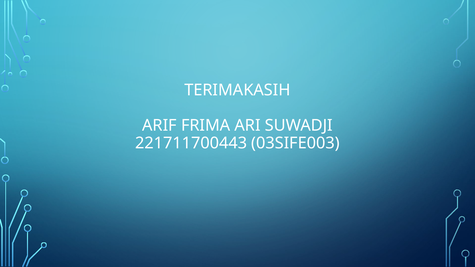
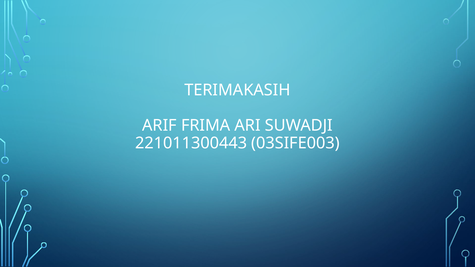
221711700443: 221711700443 -> 221011300443
